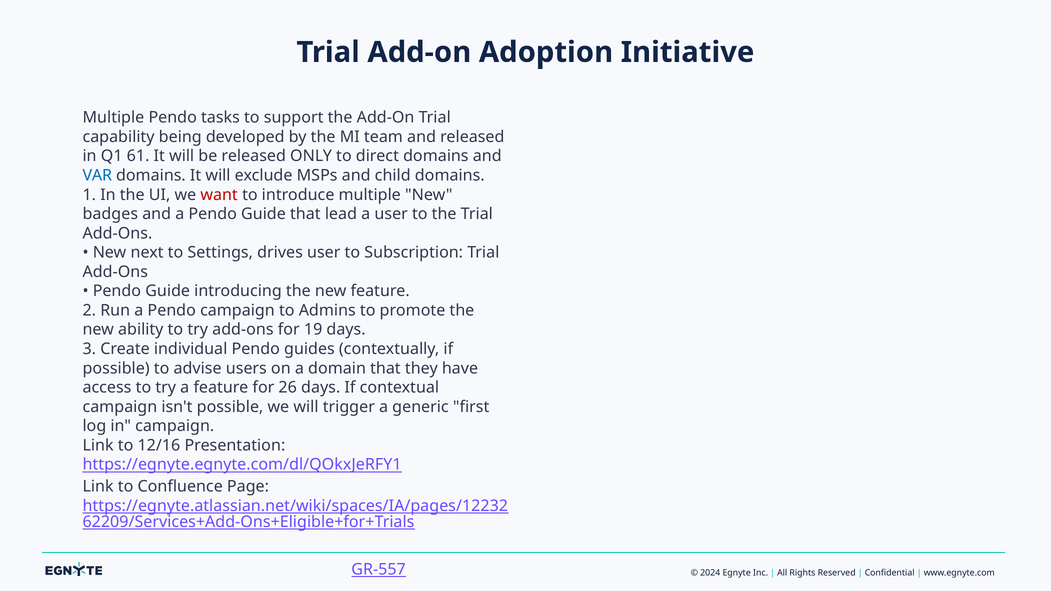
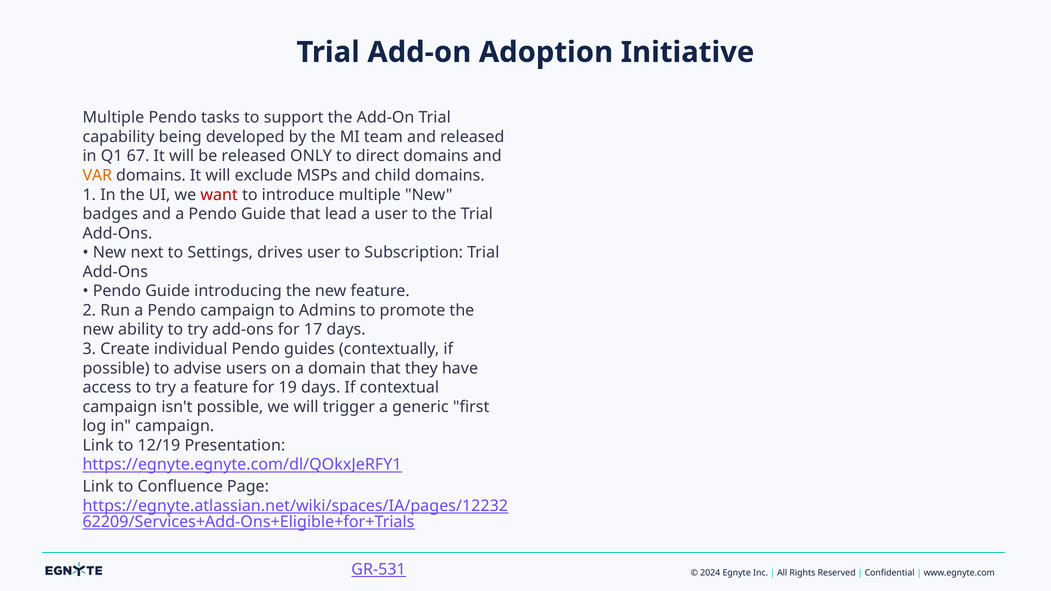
61: 61 -> 67
VAR colour: blue -> orange
19: 19 -> 17
26: 26 -> 19
12/16: 12/16 -> 12/19
GR-557: GR-557 -> GR-531
